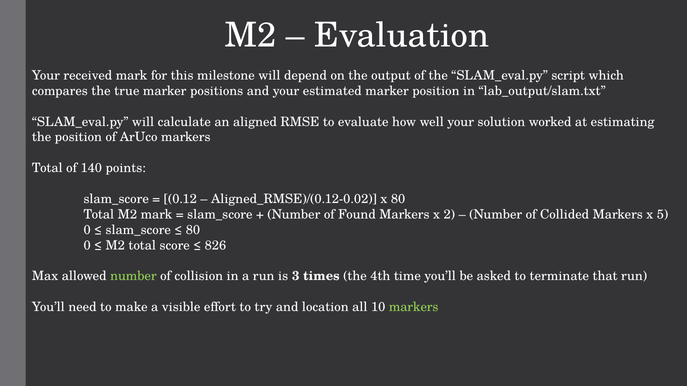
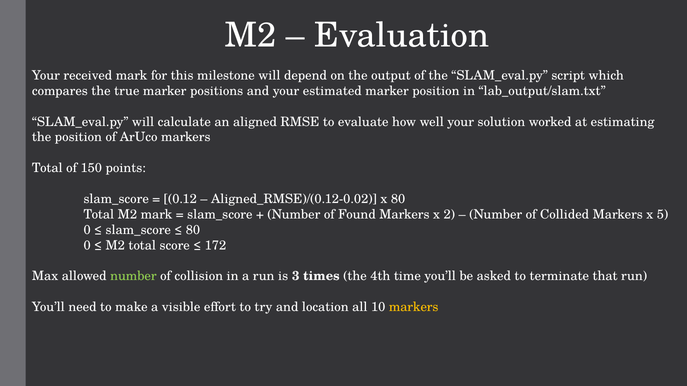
140: 140 -> 150
826: 826 -> 172
markers at (414, 307) colour: light green -> yellow
